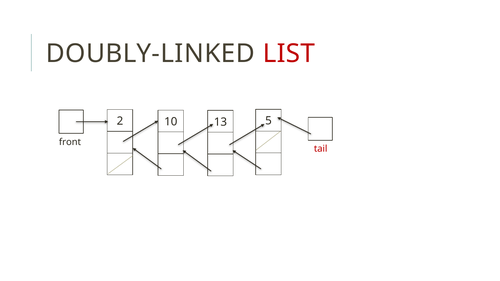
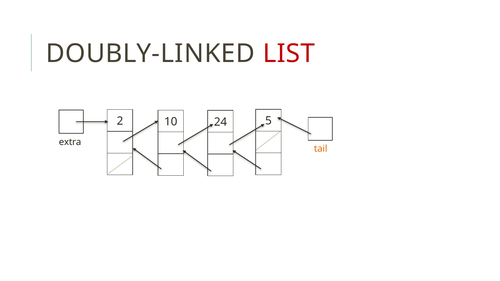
13: 13 -> 24
front: front -> extra
tail colour: red -> orange
